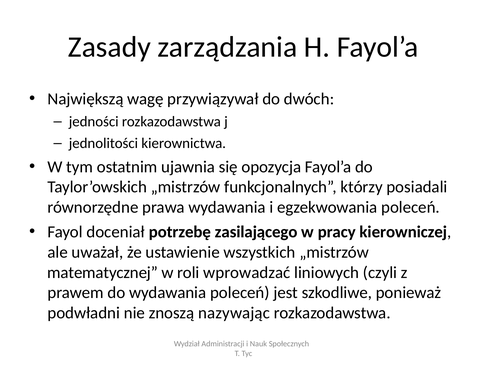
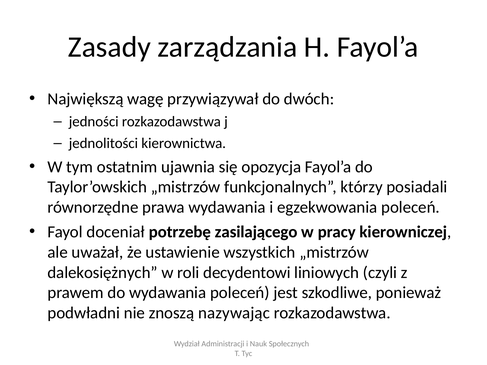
matematycznej: matematycznej -> dalekosiężnych
wprowadzać: wprowadzać -> decydentowi
